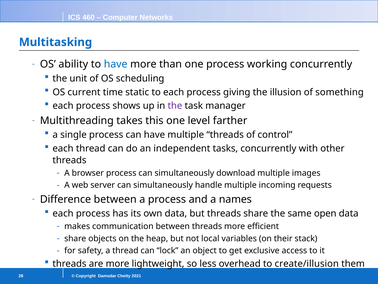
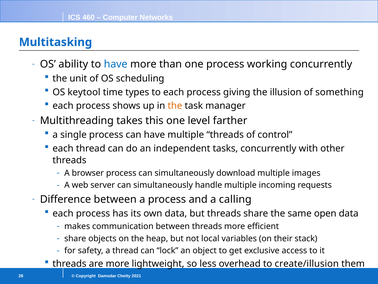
current: current -> keytool
static: static -> types
the at (175, 106) colour: purple -> orange
names: names -> calling
